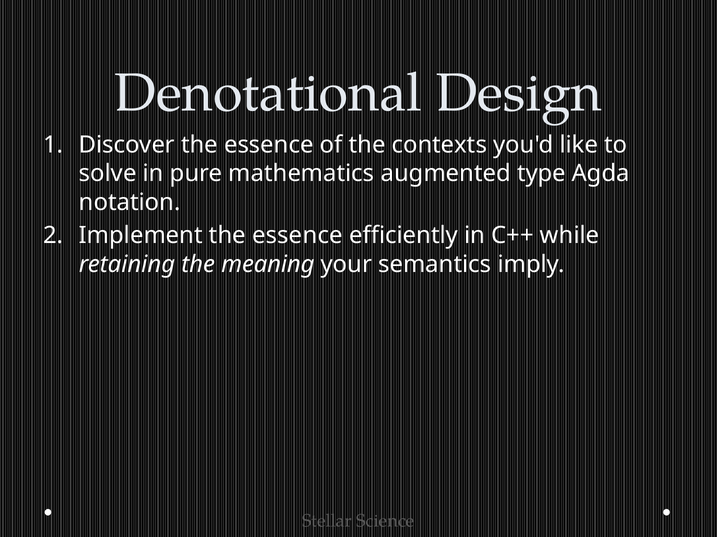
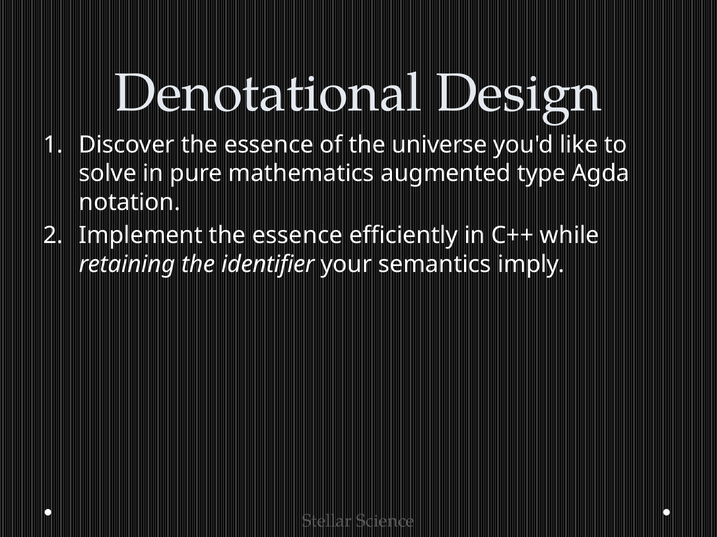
contexts: contexts -> universe
meaning: meaning -> identifier
